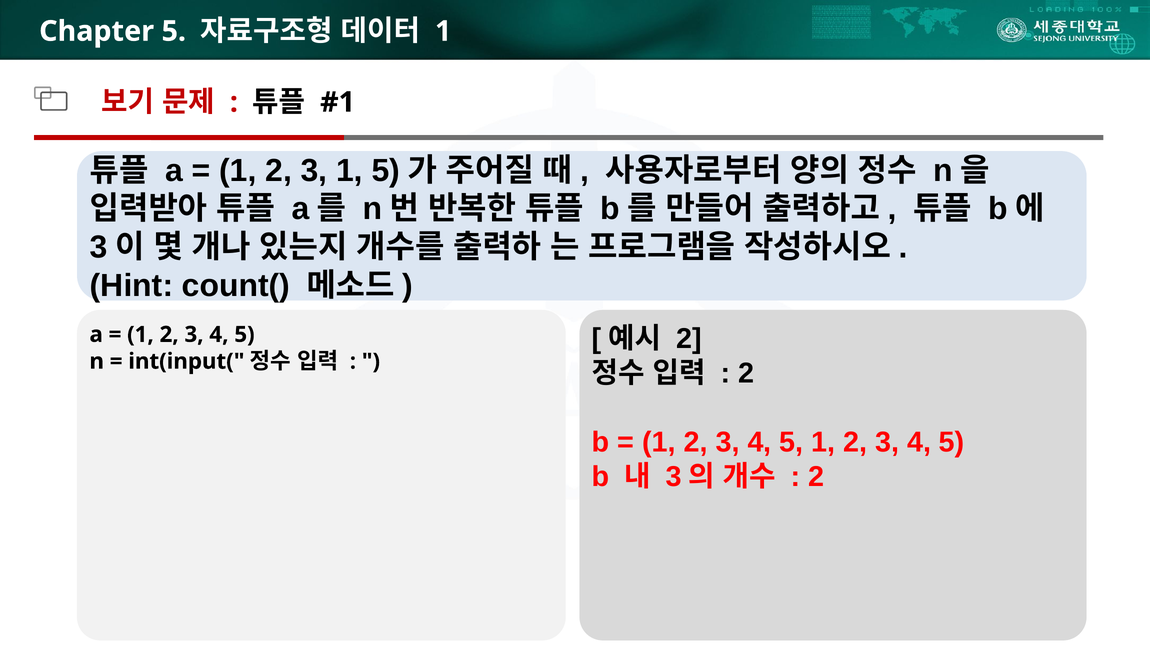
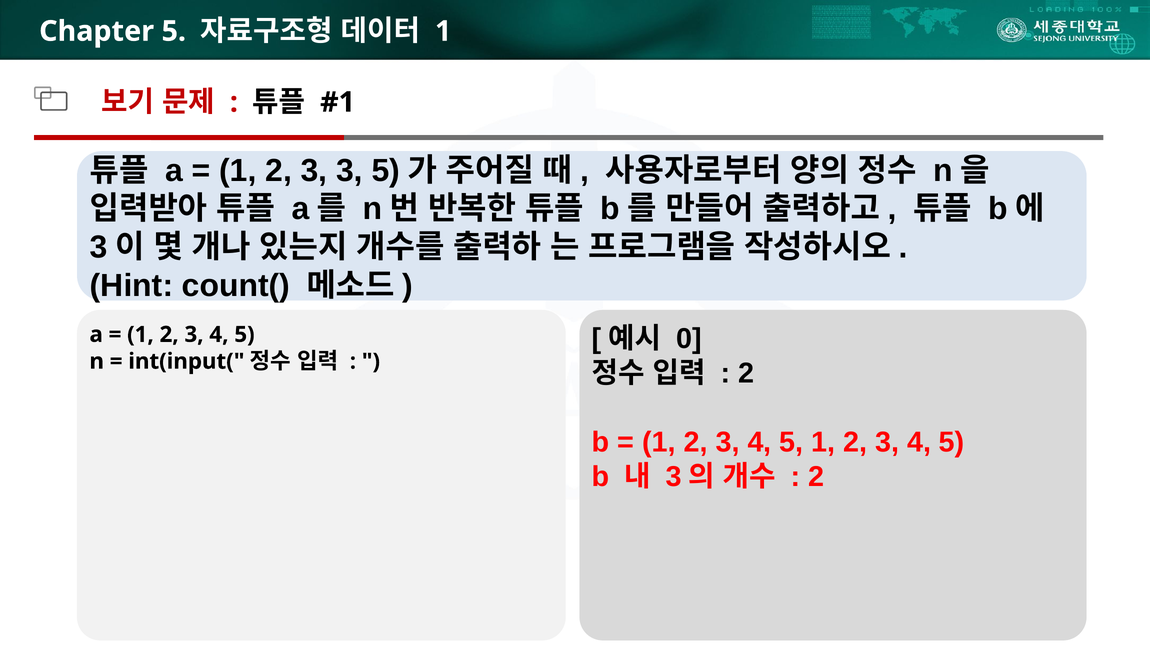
3 1: 1 -> 3
2 at (689, 339): 2 -> 0
